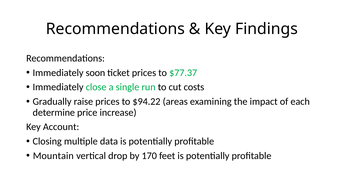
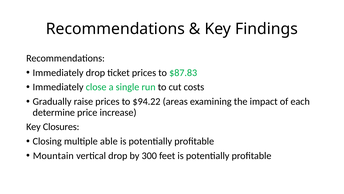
Immediately soon: soon -> drop
$77.37: $77.37 -> $87.83
Account: Account -> Closures
data: data -> able
170: 170 -> 300
